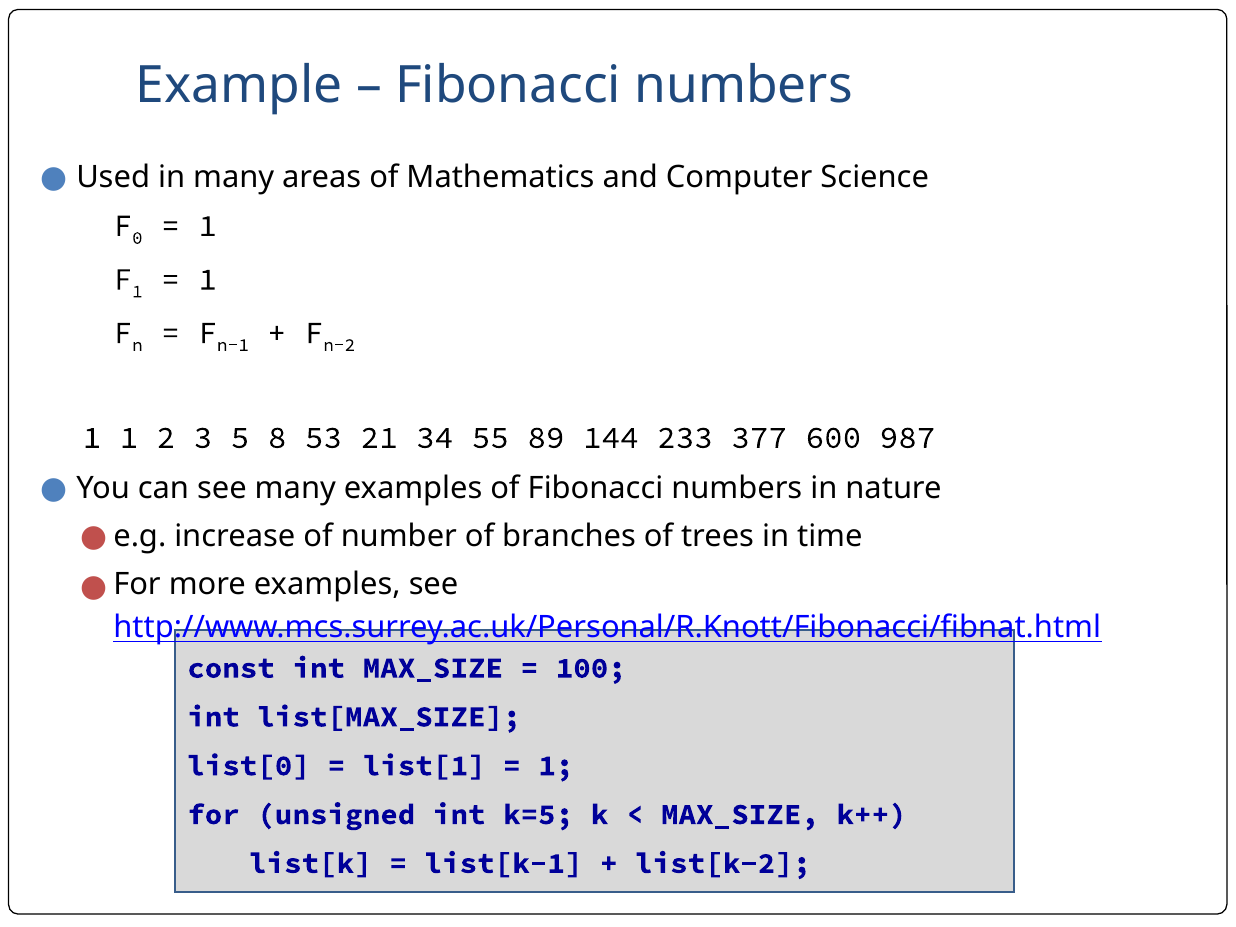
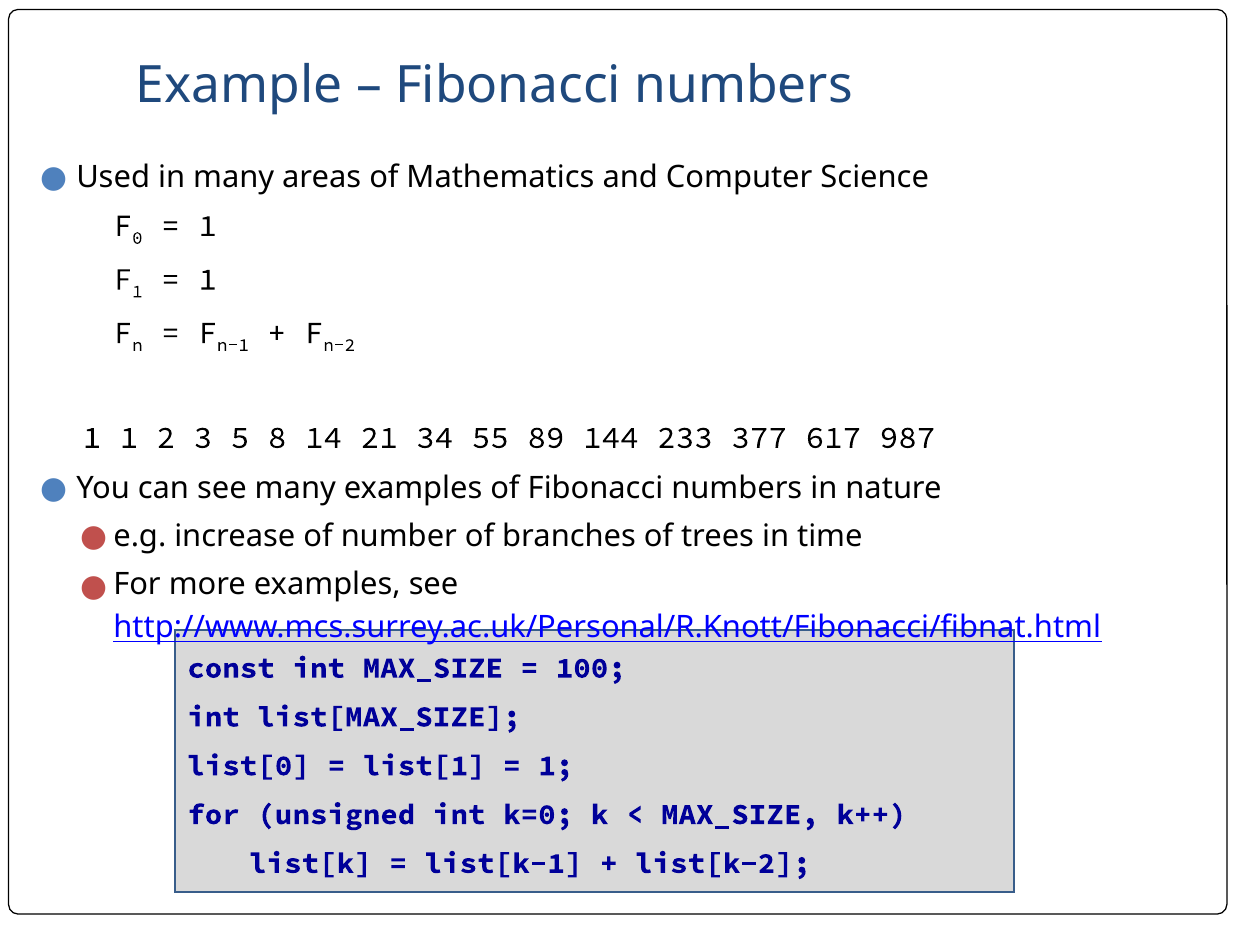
53: 53 -> 14
600: 600 -> 617
k=5: k=5 -> k=0
